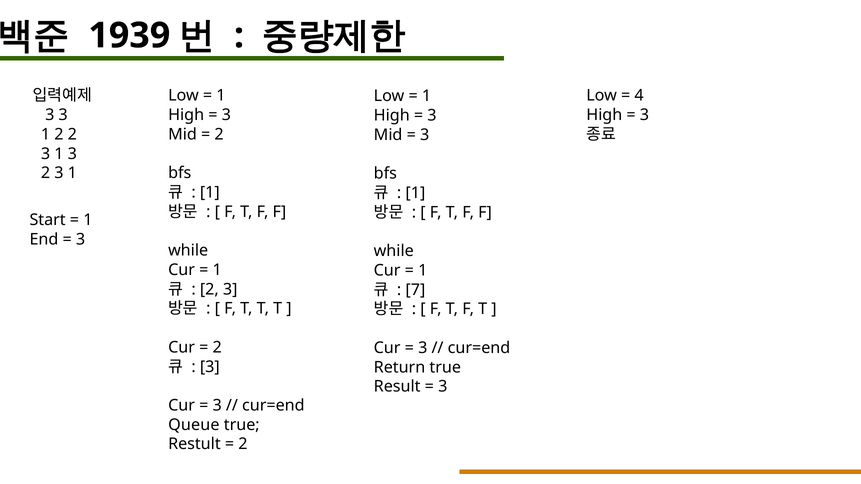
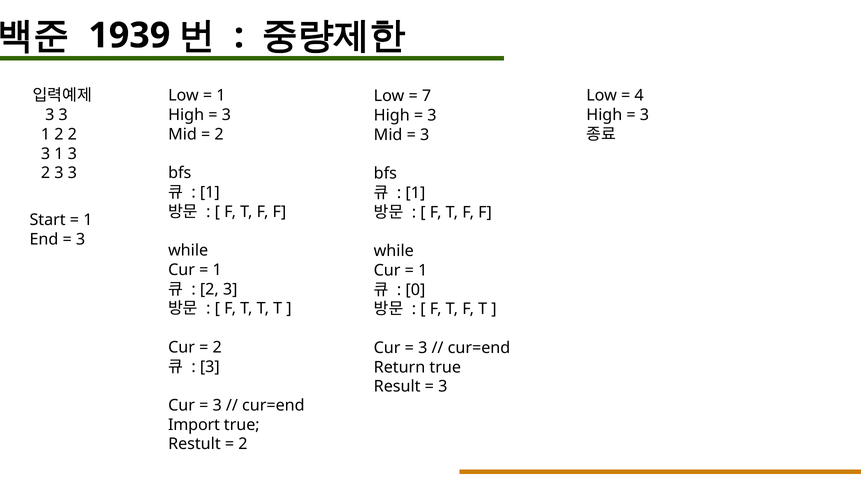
1 at (427, 96): 1 -> 7
1 at (72, 173): 1 -> 3
7: 7 -> 0
Queue: Queue -> Import
